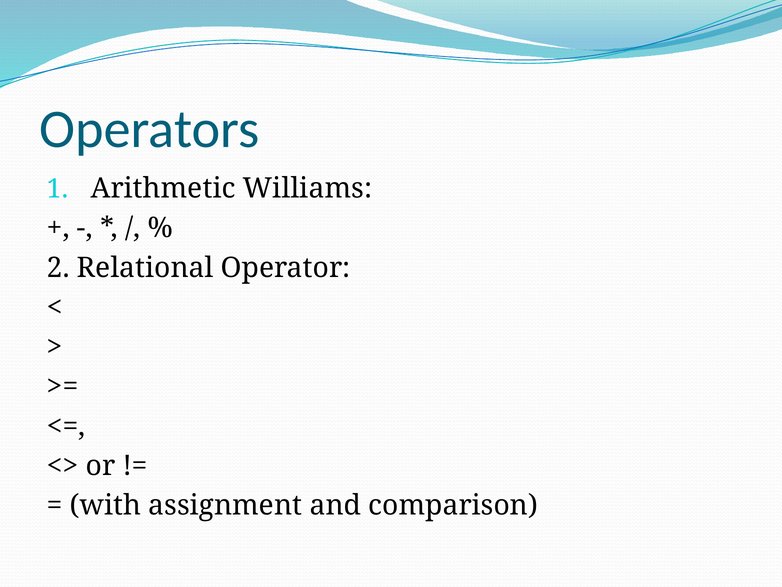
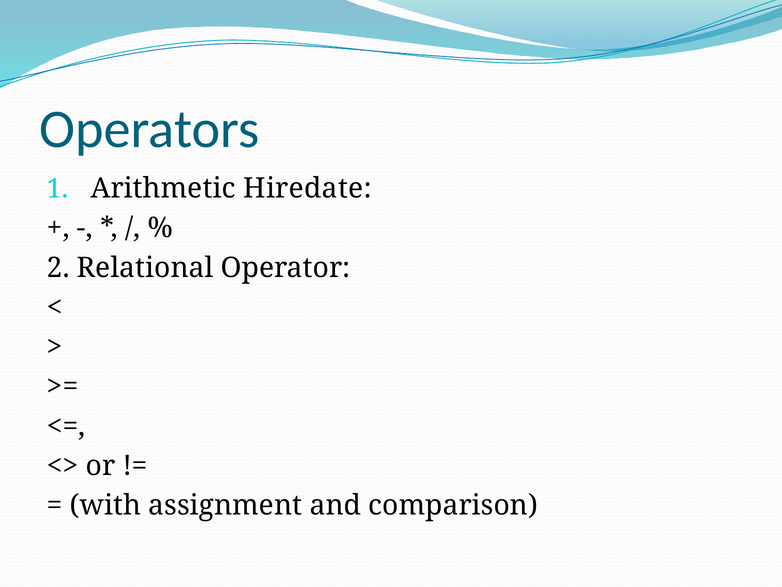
Williams: Williams -> Hiredate
